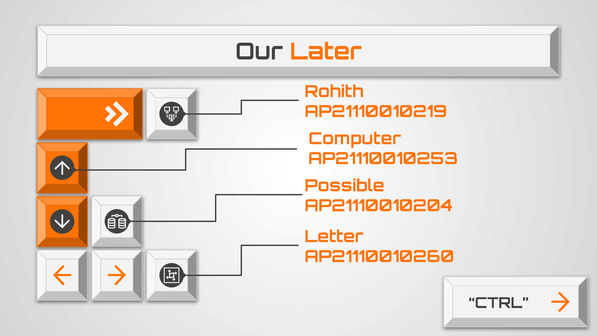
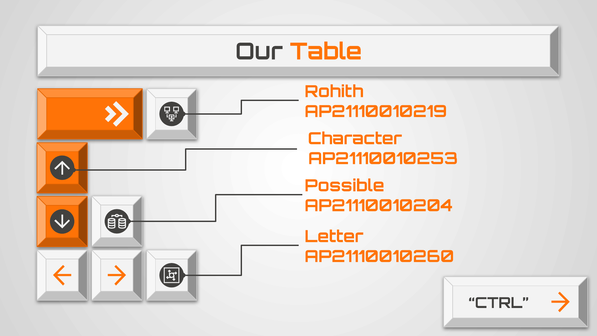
Later: Later -> Table
Computer: Computer -> Character
